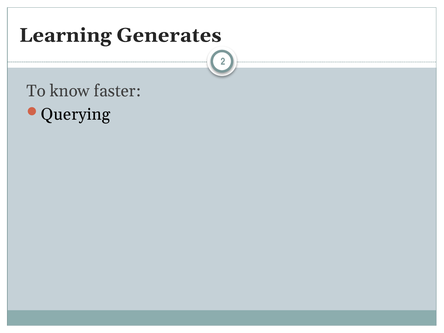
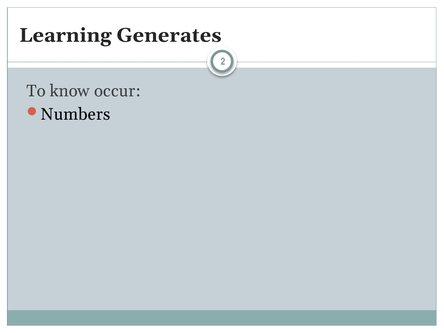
faster: faster -> occur
Querying: Querying -> Numbers
